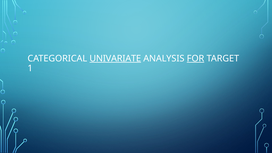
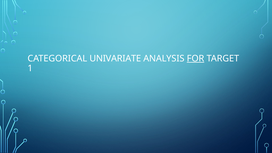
UNIVARIATE underline: present -> none
